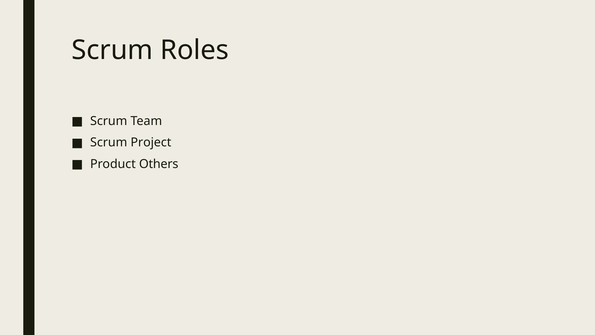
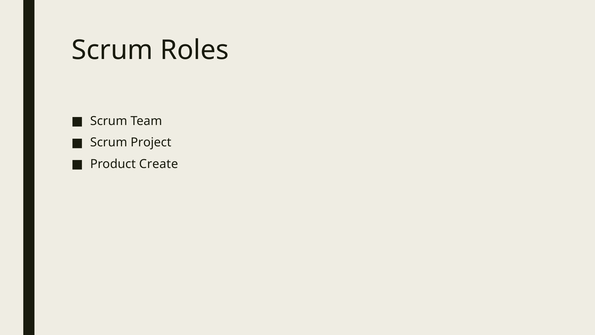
Others: Others -> Create
